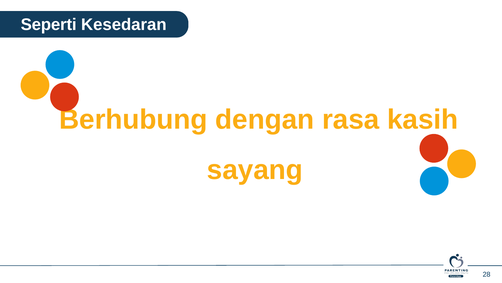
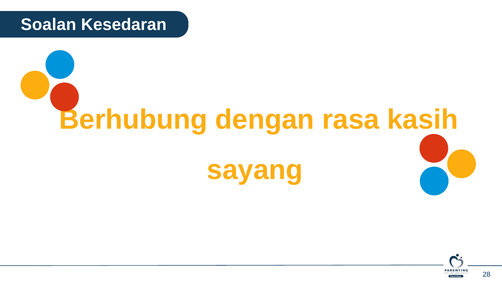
Seperti: Seperti -> Soalan
